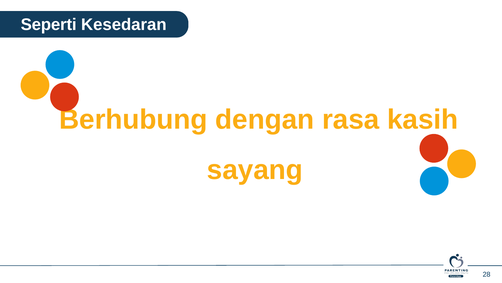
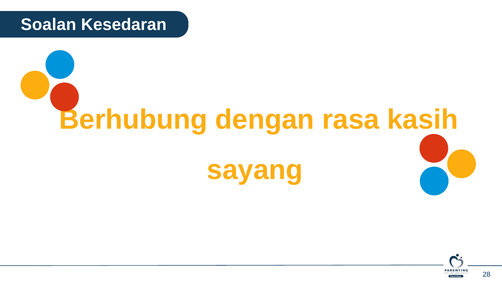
Seperti: Seperti -> Soalan
